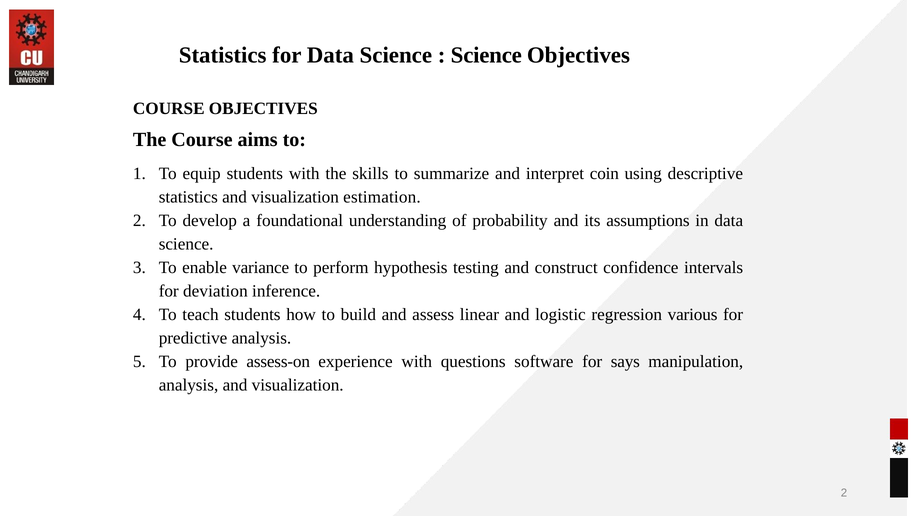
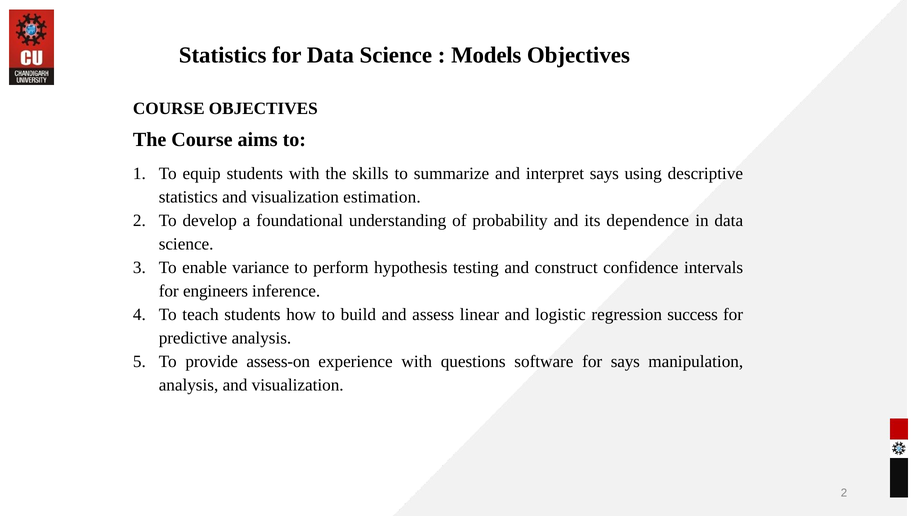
Science at (486, 55): Science -> Models
interpret coin: coin -> says
assumptions: assumptions -> dependence
deviation: deviation -> engineers
various: various -> success
